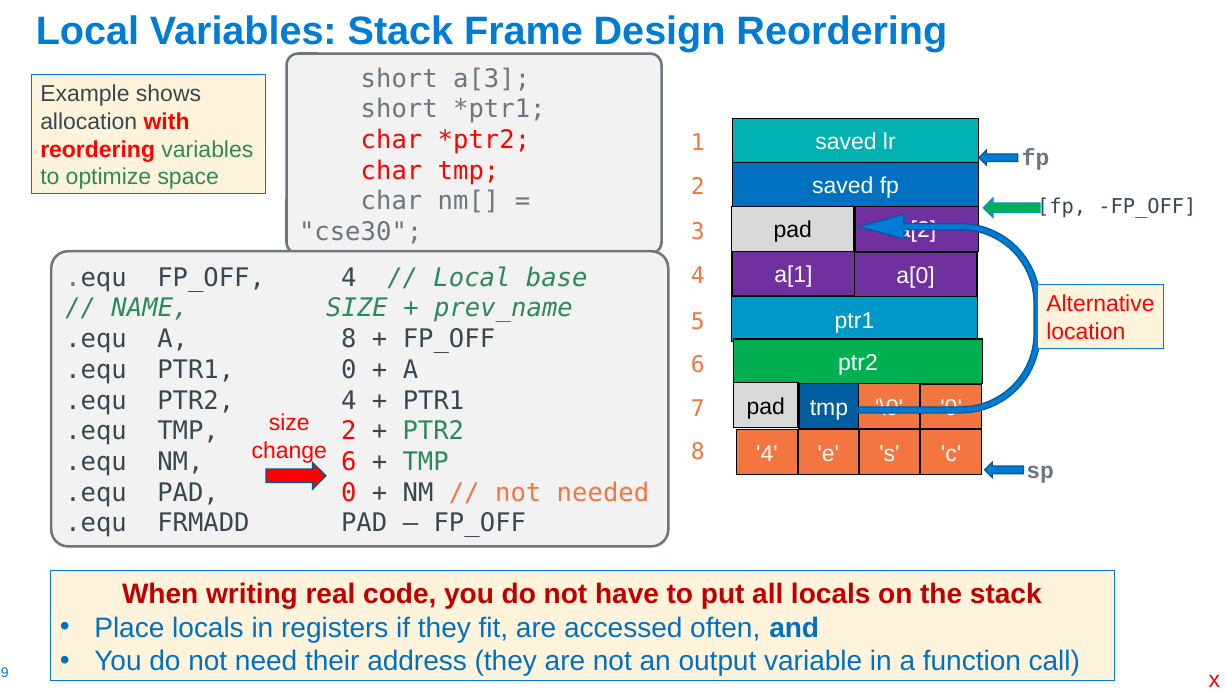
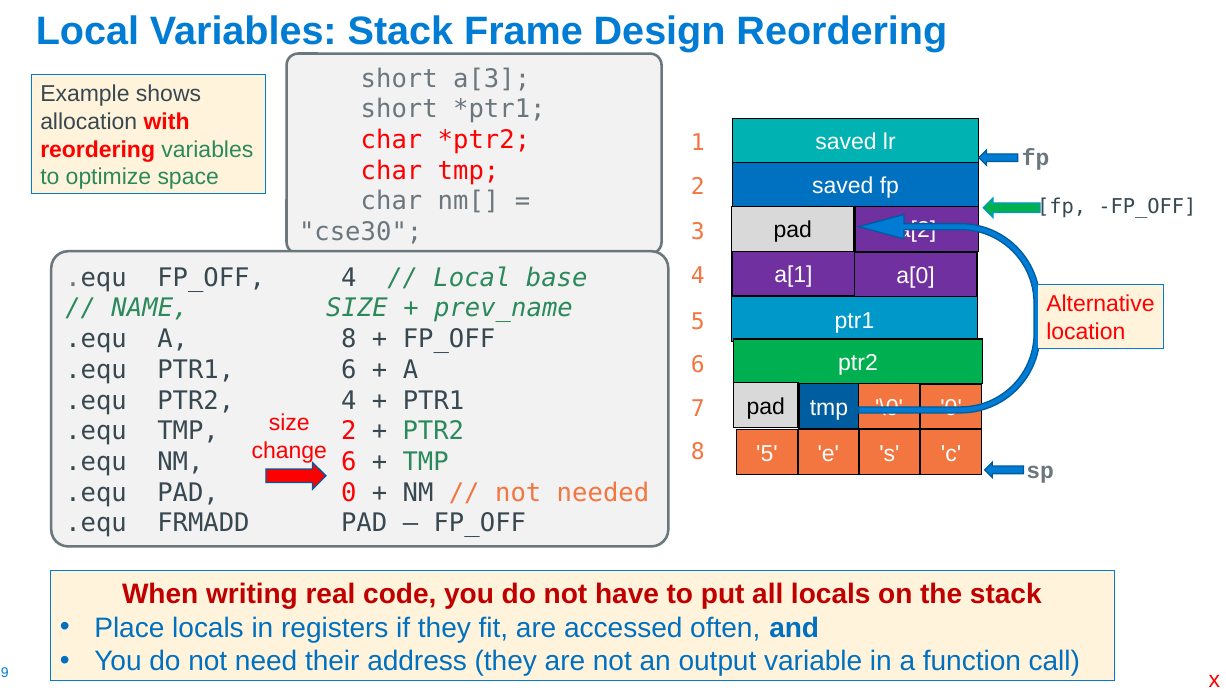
PTR1 0: 0 -> 6
4 at (767, 453): 4 -> 5
